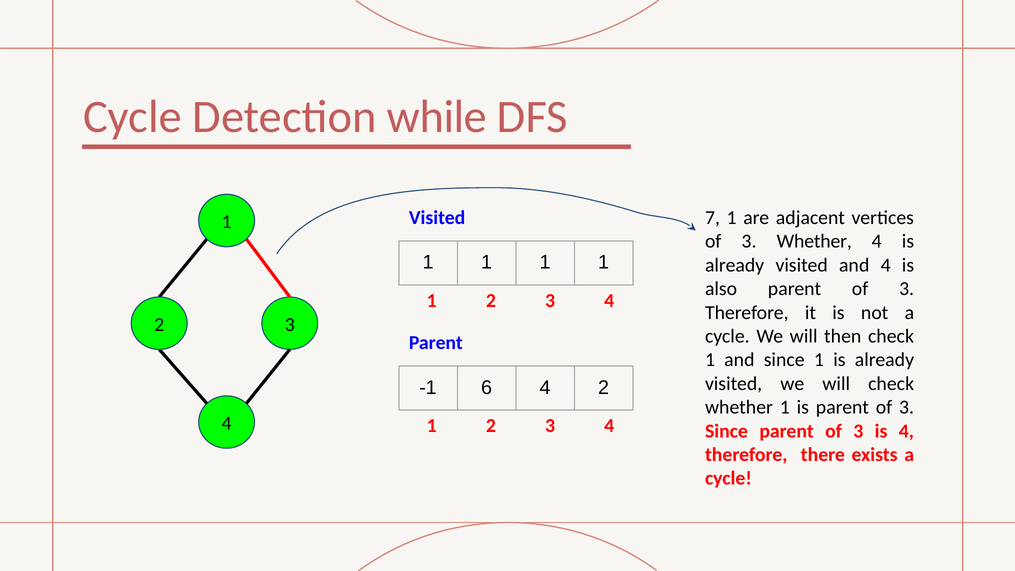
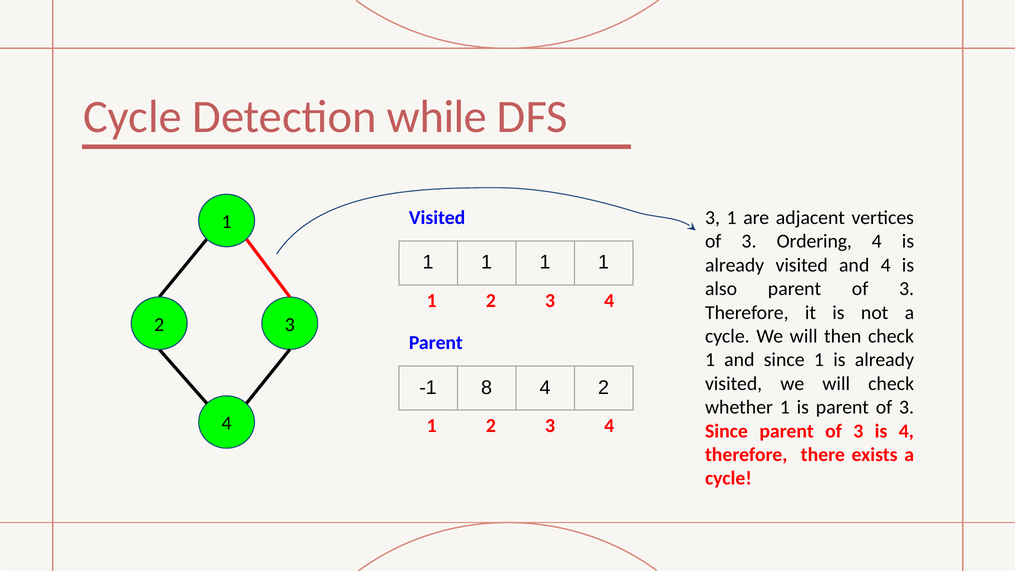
7 at (712, 218): 7 -> 3
3 Whether: Whether -> Ordering
6: 6 -> 8
